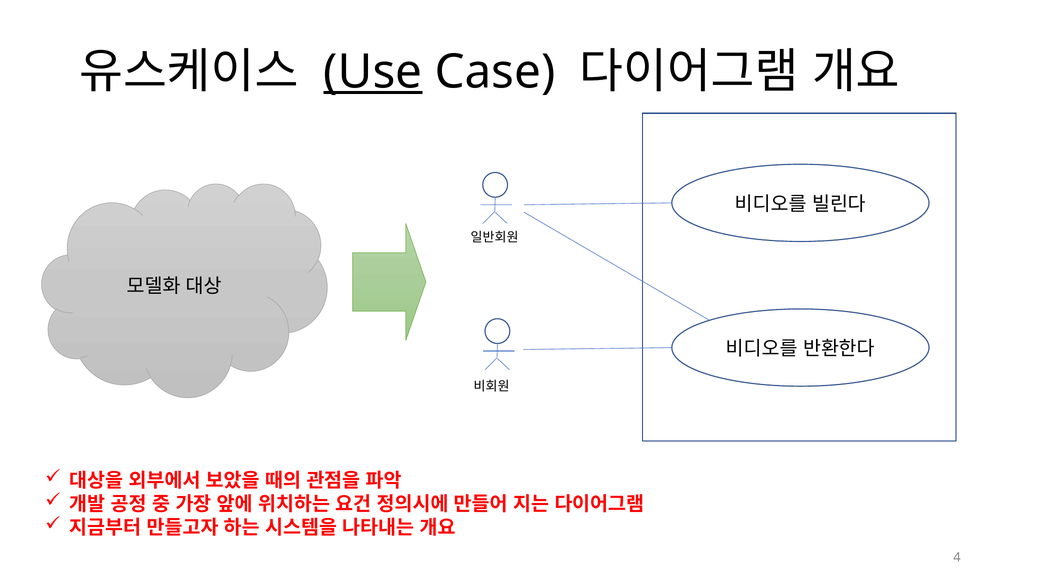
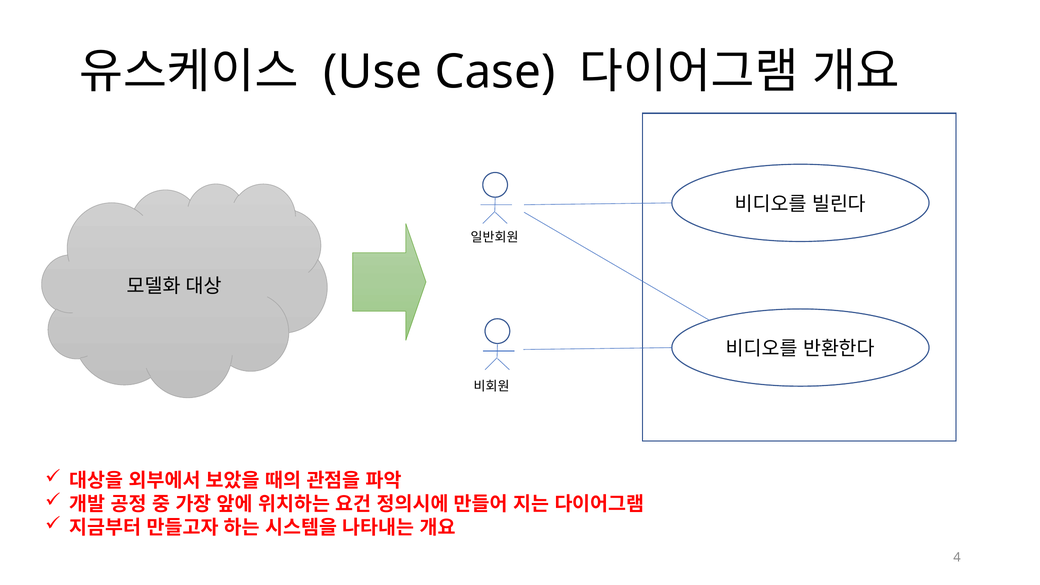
Use underline: present -> none
